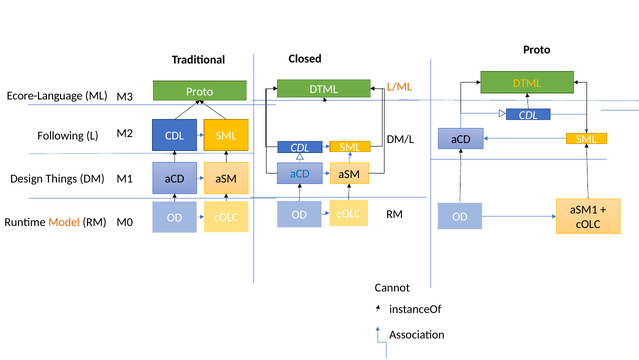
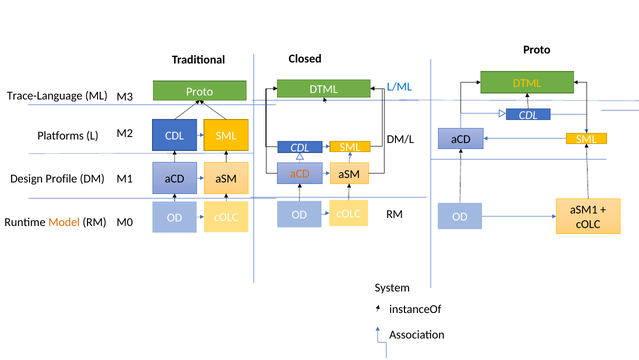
L/ML colour: orange -> blue
Ecore-Language: Ecore-Language -> Trace-Language
Following: Following -> Platforms
aCD at (300, 174) colour: blue -> orange
Things: Things -> Profile
Cannot: Cannot -> System
